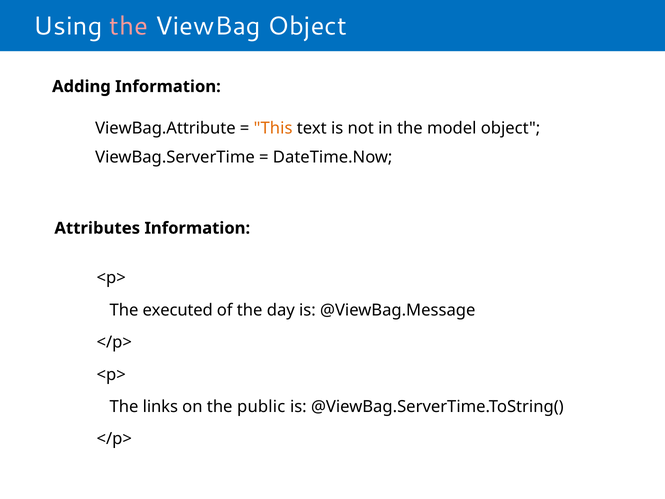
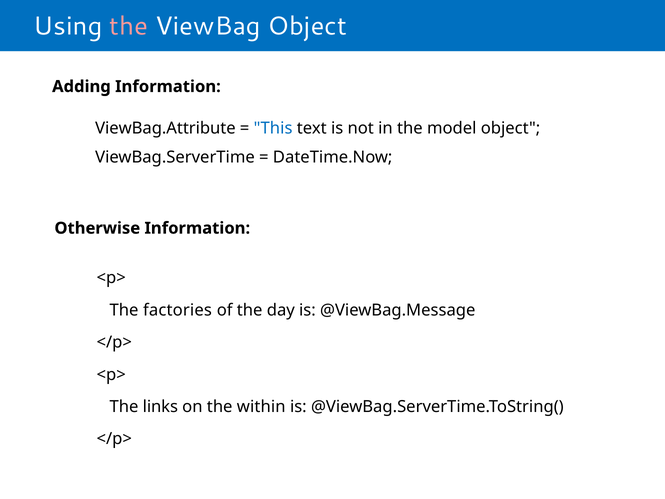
This colour: orange -> blue
Attributes: Attributes -> Otherwise
executed: executed -> factories
public: public -> within
